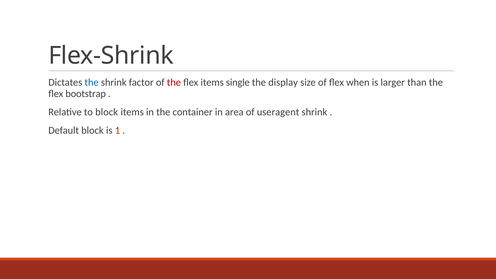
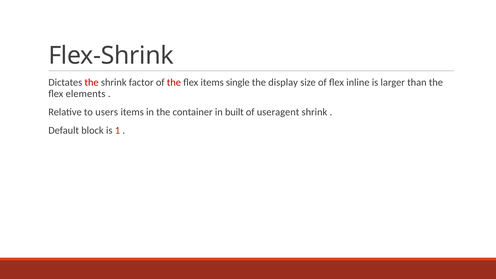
the at (92, 82) colour: blue -> red
when: when -> inline
bootstrap: bootstrap -> elements
to block: block -> users
area: area -> built
